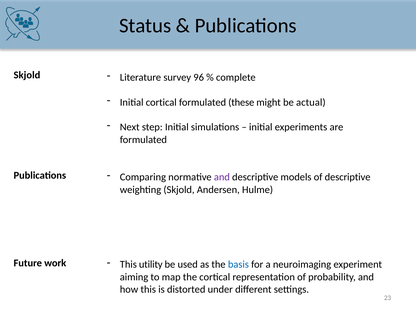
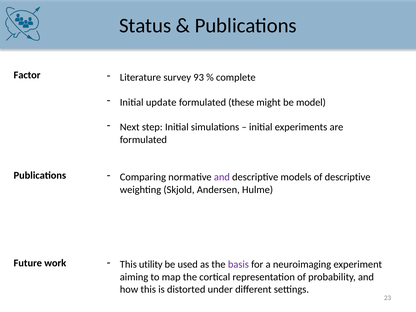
Skjold at (27, 75): Skjold -> Factor
96: 96 -> 93
Initial cortical: cortical -> update
actual: actual -> model
basis colour: blue -> purple
